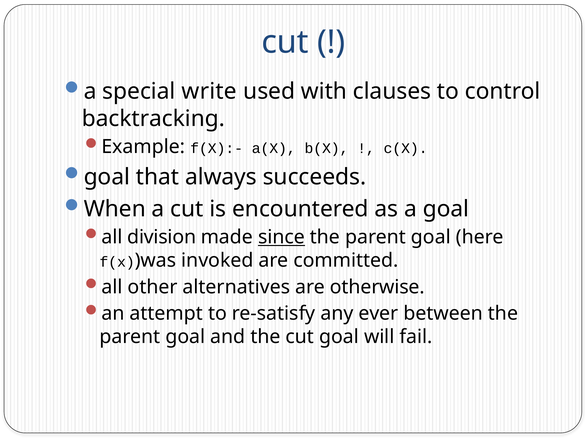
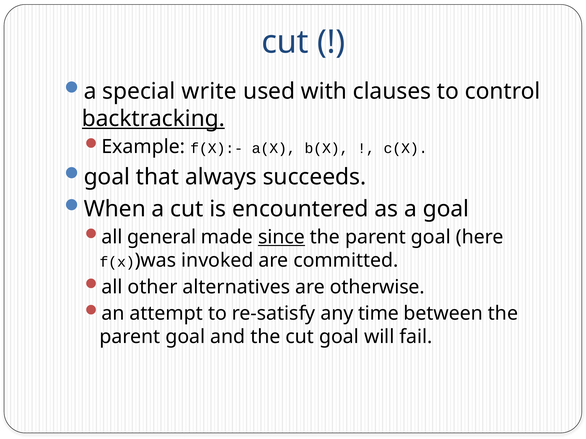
backtracking underline: none -> present
division: division -> general
ever: ever -> time
